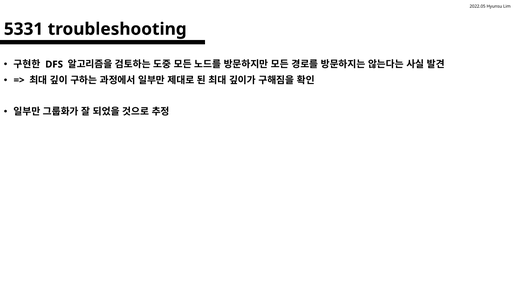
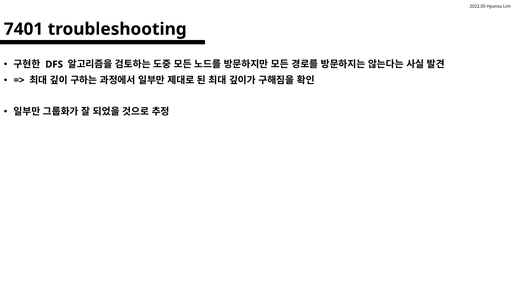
5331: 5331 -> 7401
